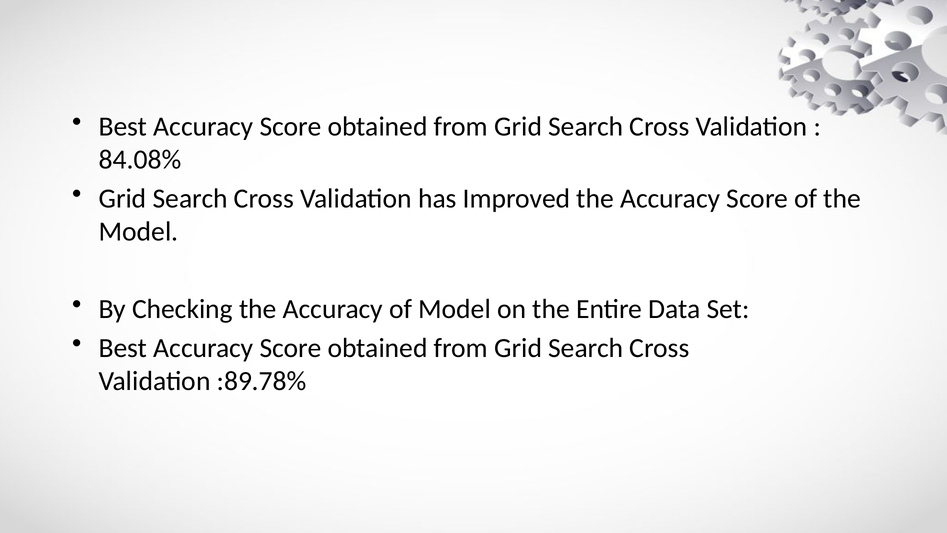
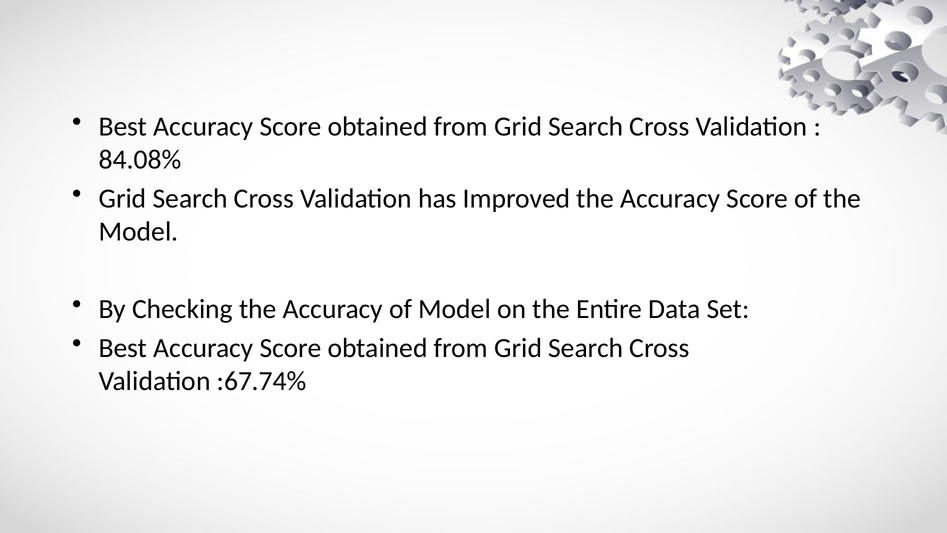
:89.78%: :89.78% -> :67.74%
